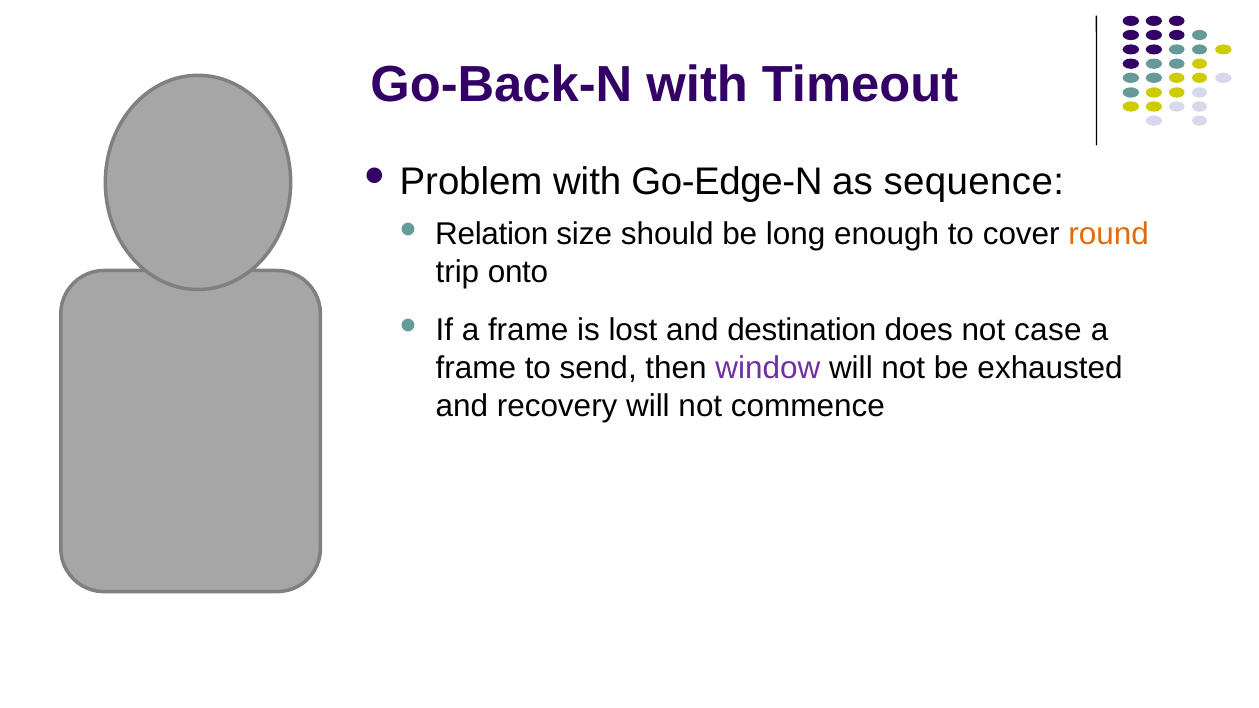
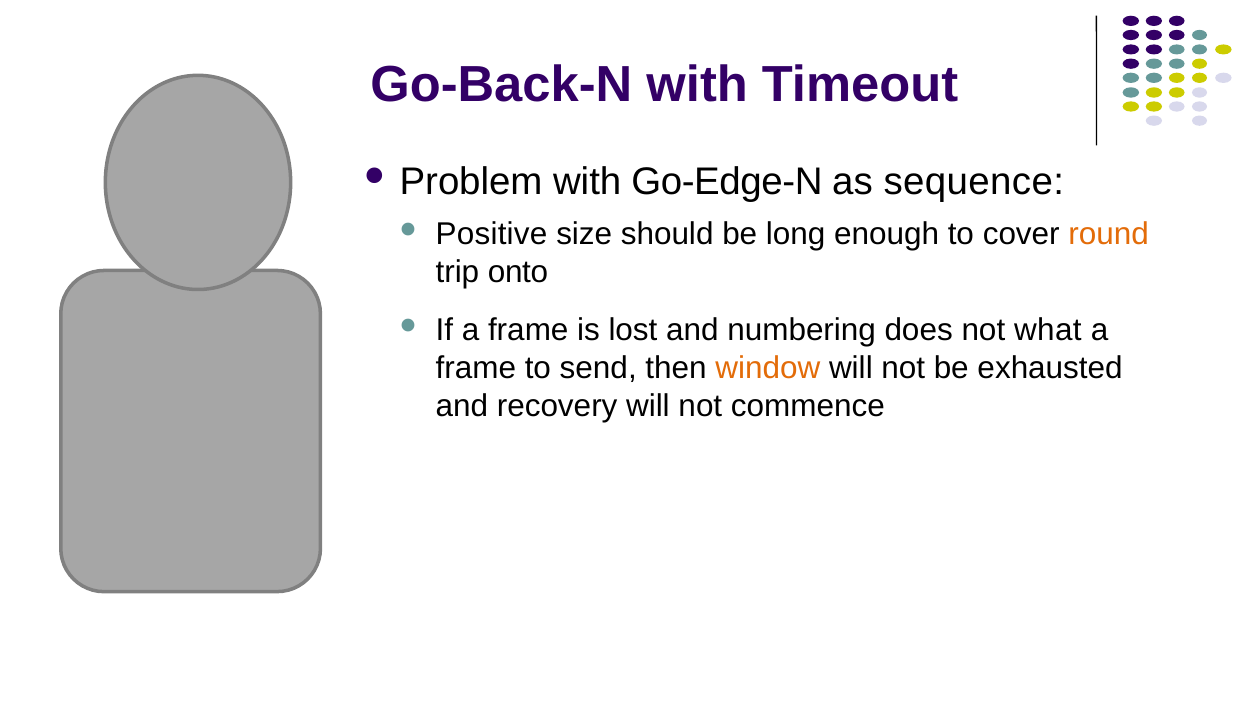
Relation: Relation -> Positive
destination: destination -> numbering
case: case -> what
window colour: purple -> orange
